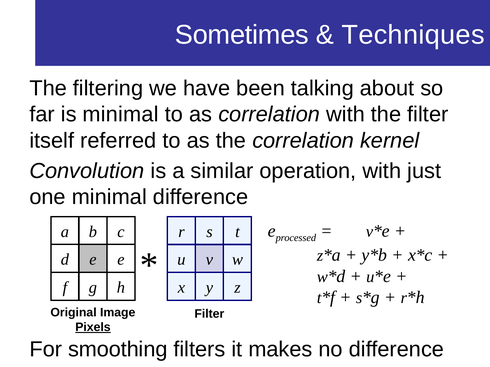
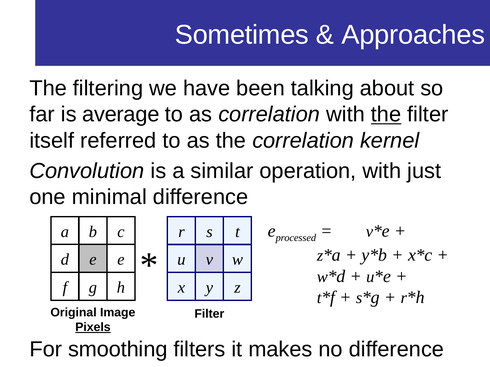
Techniques: Techniques -> Approaches
is minimal: minimal -> average
the at (386, 115) underline: none -> present
